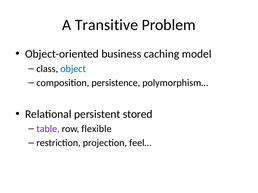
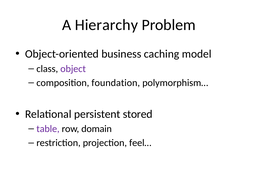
Transitive: Transitive -> Hierarchy
object colour: blue -> purple
persistence: persistence -> foundation
flexible: flexible -> domain
